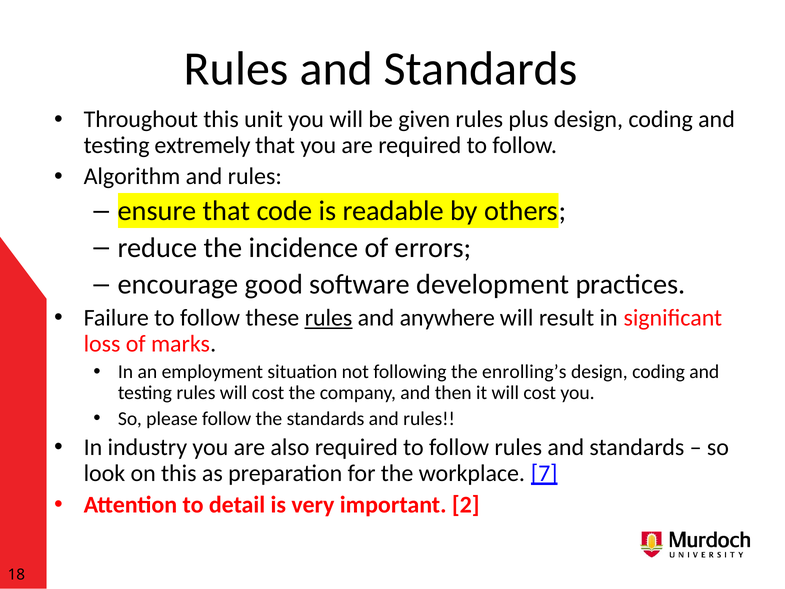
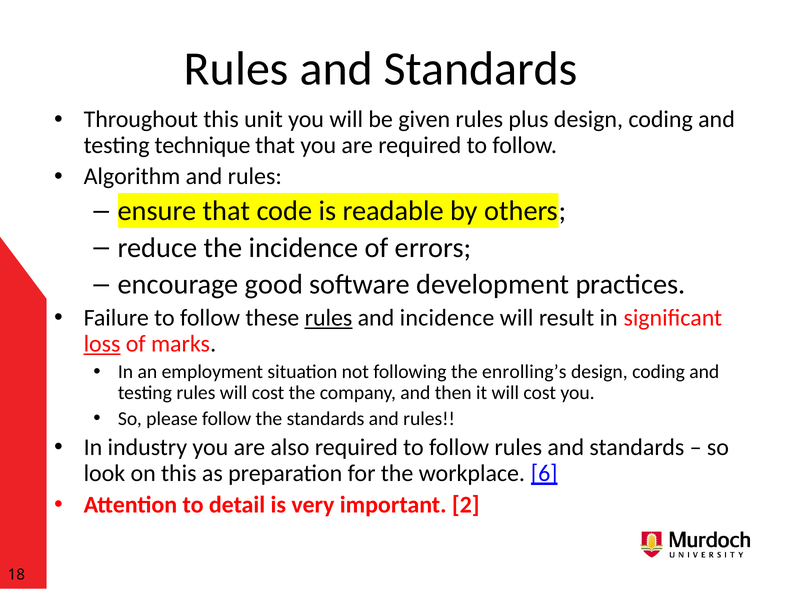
extremely: extremely -> technique
and anywhere: anywhere -> incidence
loss underline: none -> present
7: 7 -> 6
